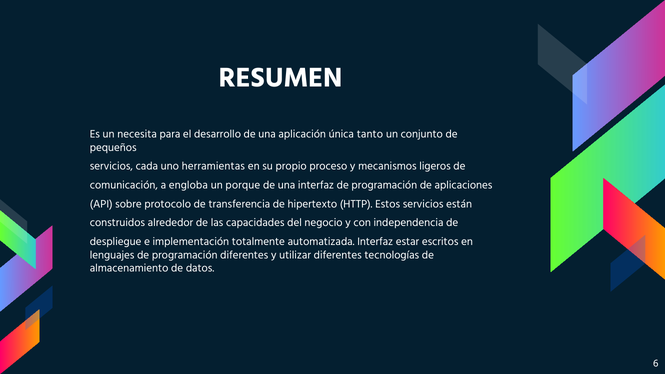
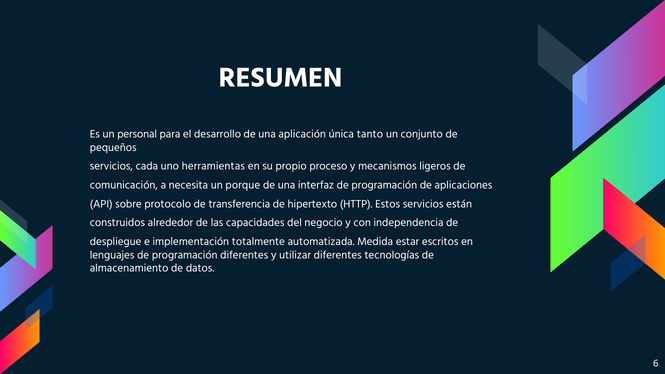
necesita: necesita -> personal
engloba: engloba -> necesita
automatizada Interfaz: Interfaz -> Medida
